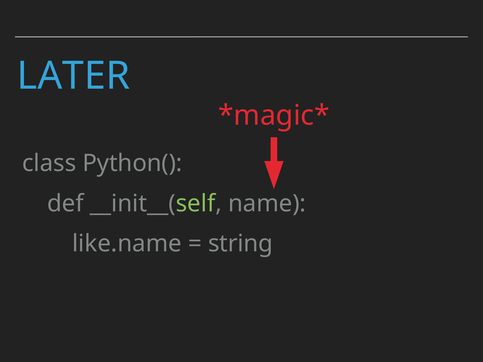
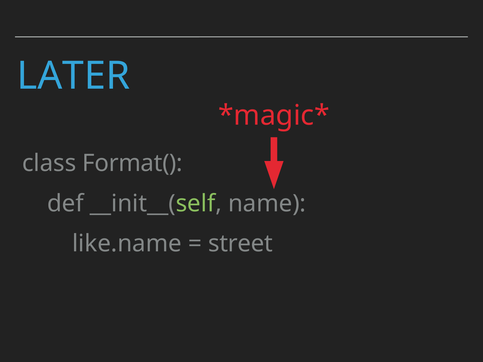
Python(: Python( -> Format(
string: string -> street
